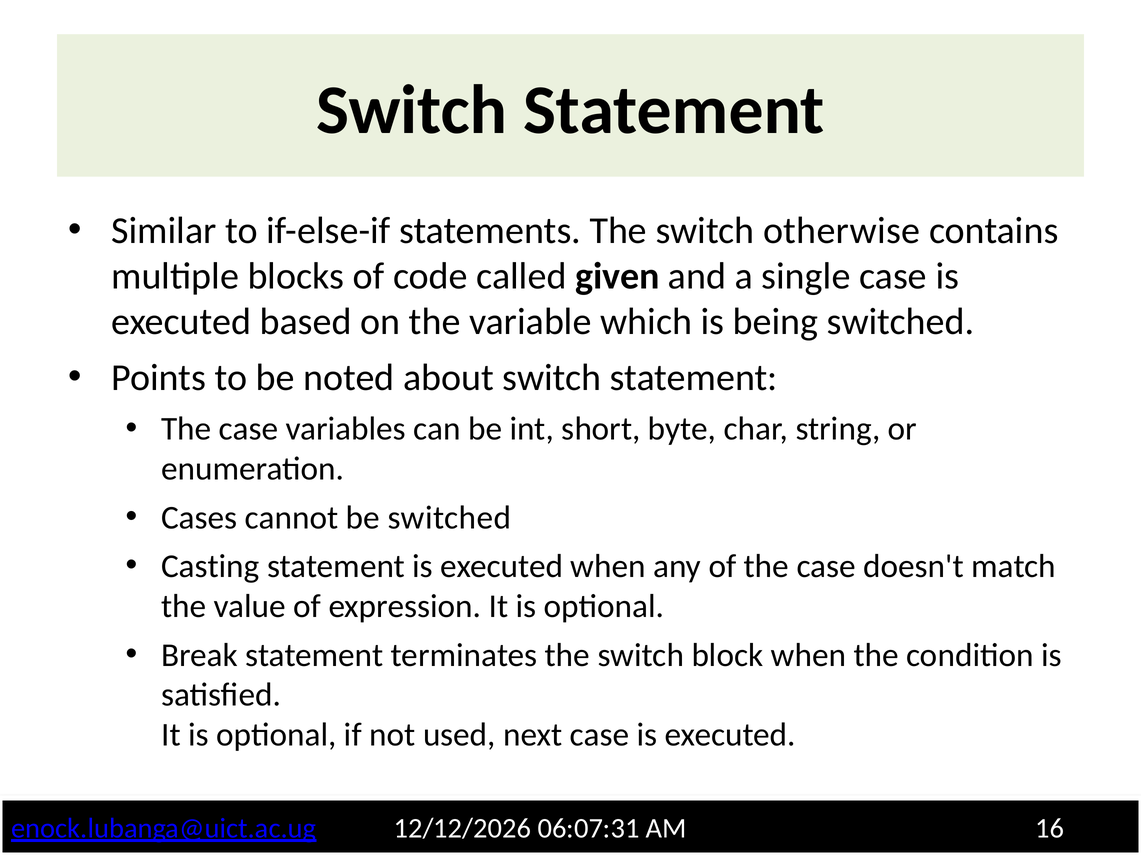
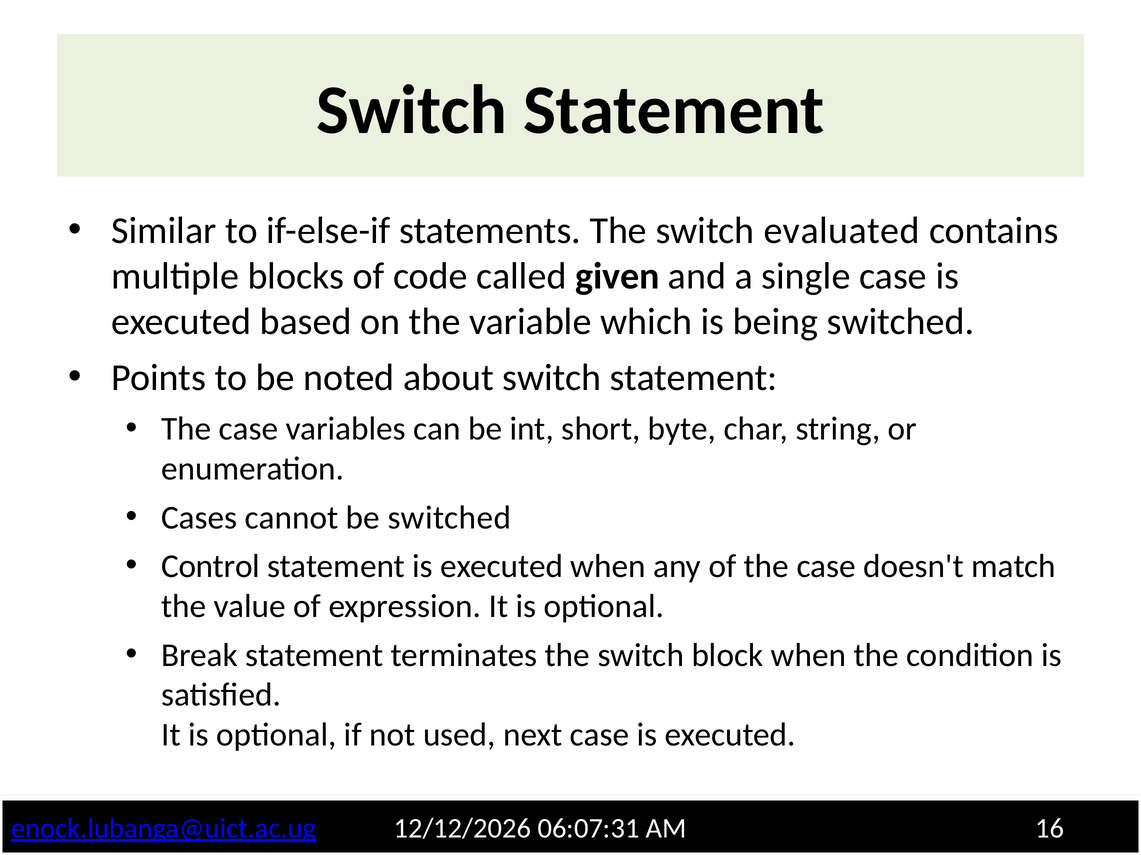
otherwise: otherwise -> evaluated
Casting: Casting -> Control
